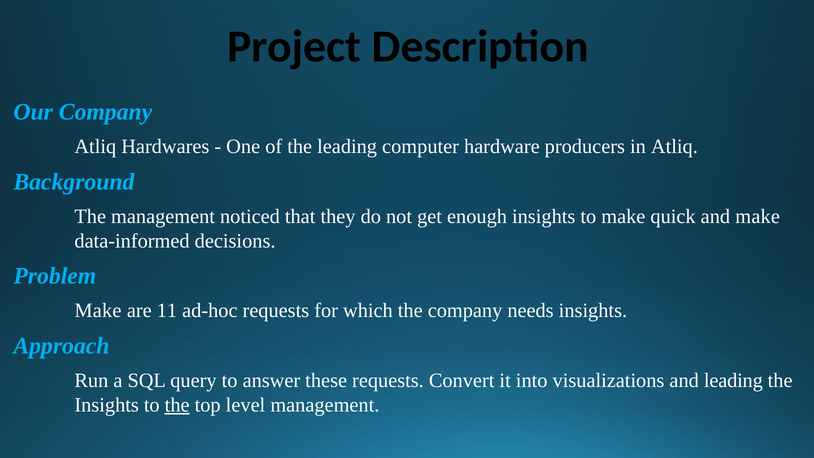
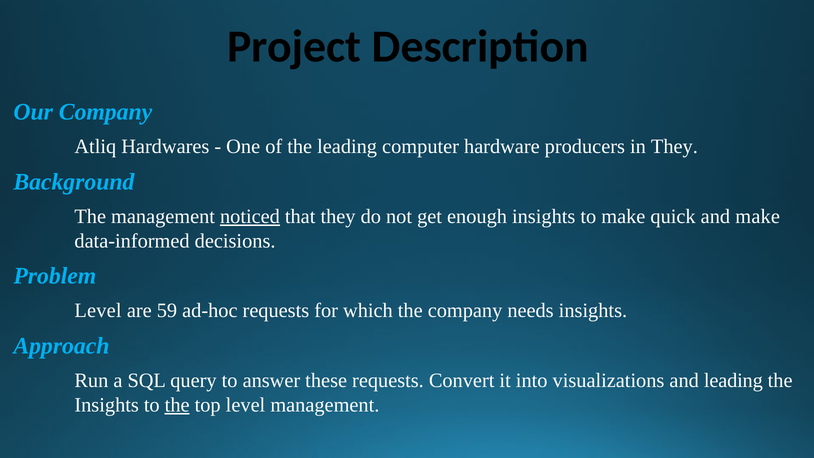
in Atliq: Atliq -> They
noticed underline: none -> present
Make at (98, 311): Make -> Level
11: 11 -> 59
